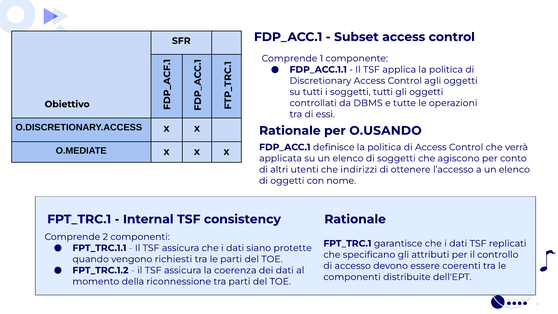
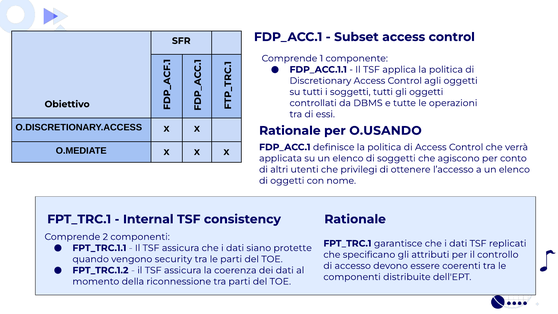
indirizzi: indirizzi -> privilegi
richiesti: richiesti -> security
